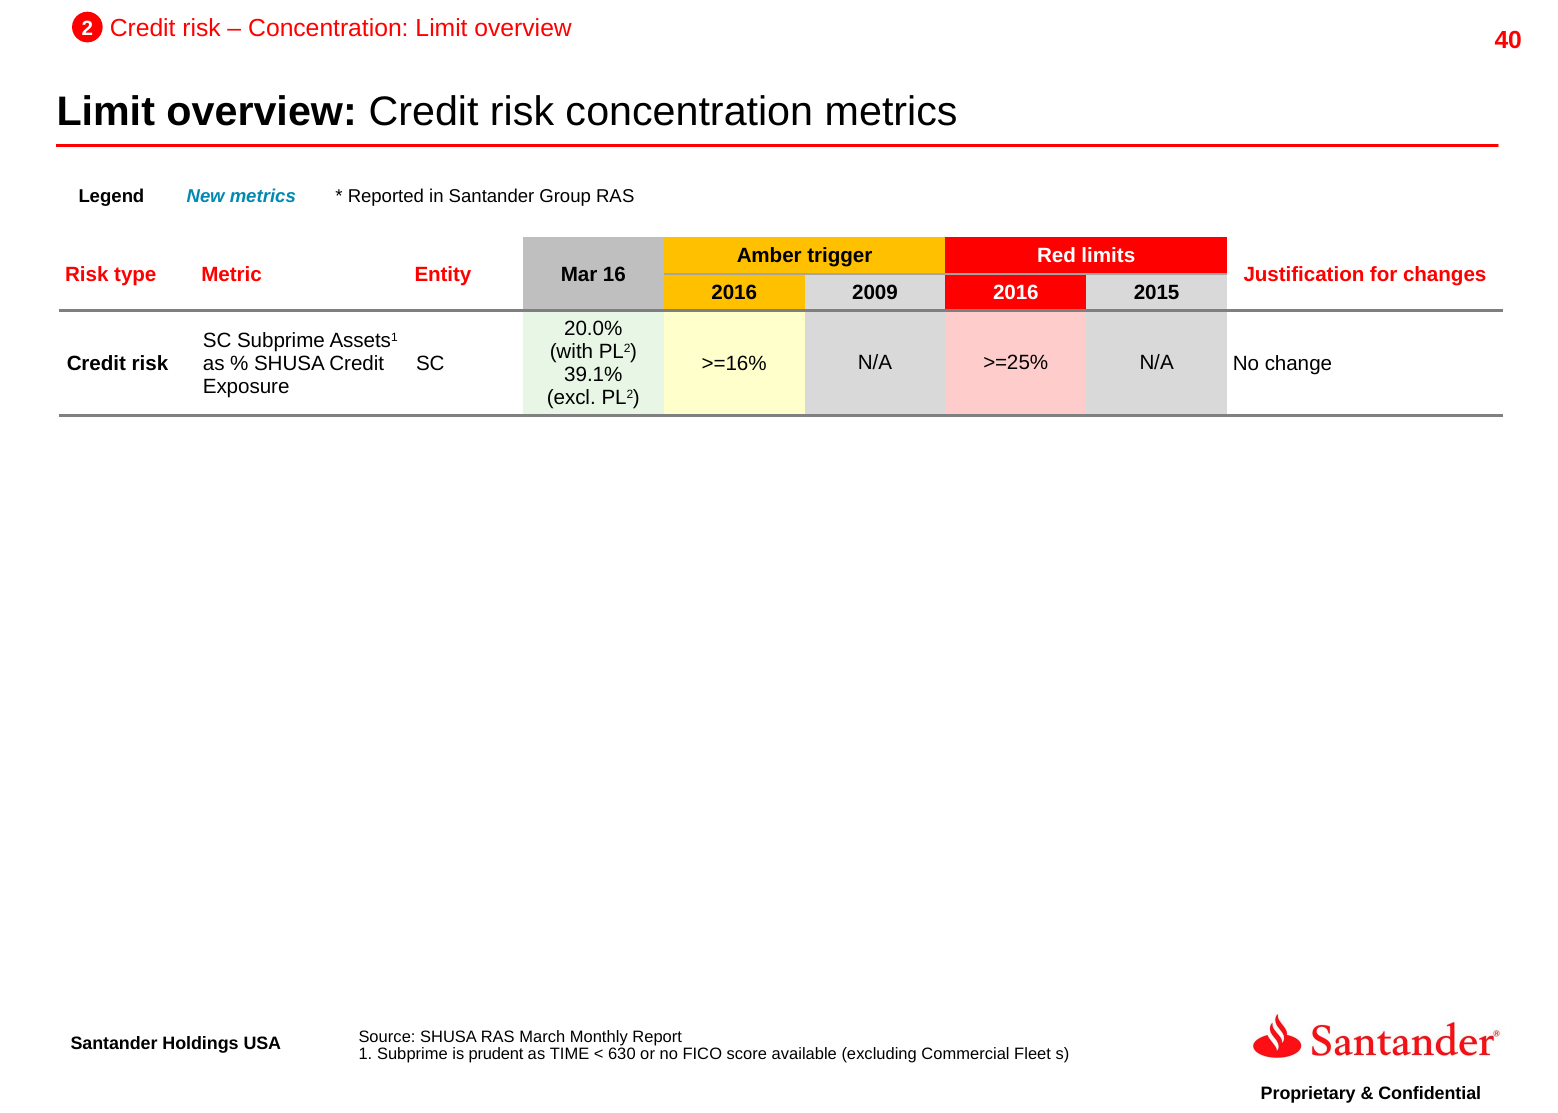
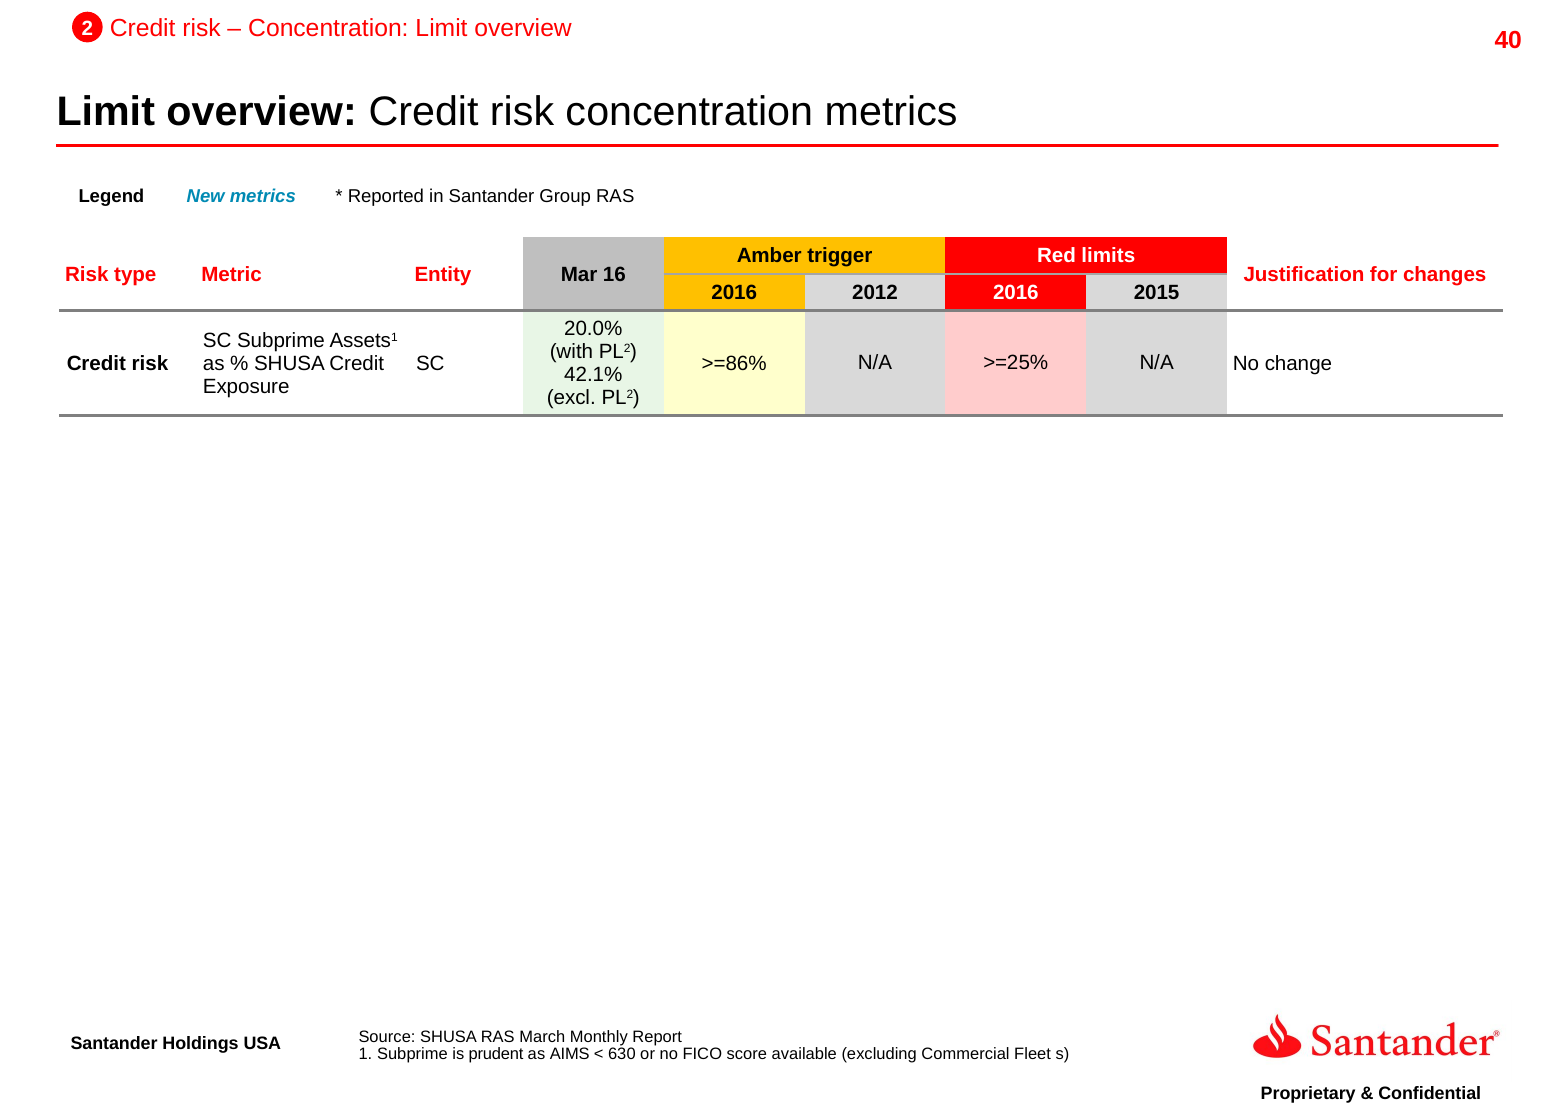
2009: 2009 -> 2012
>=16%: >=16% -> >=86%
39.1%: 39.1% -> 42.1%
TIME: TIME -> AIMS
